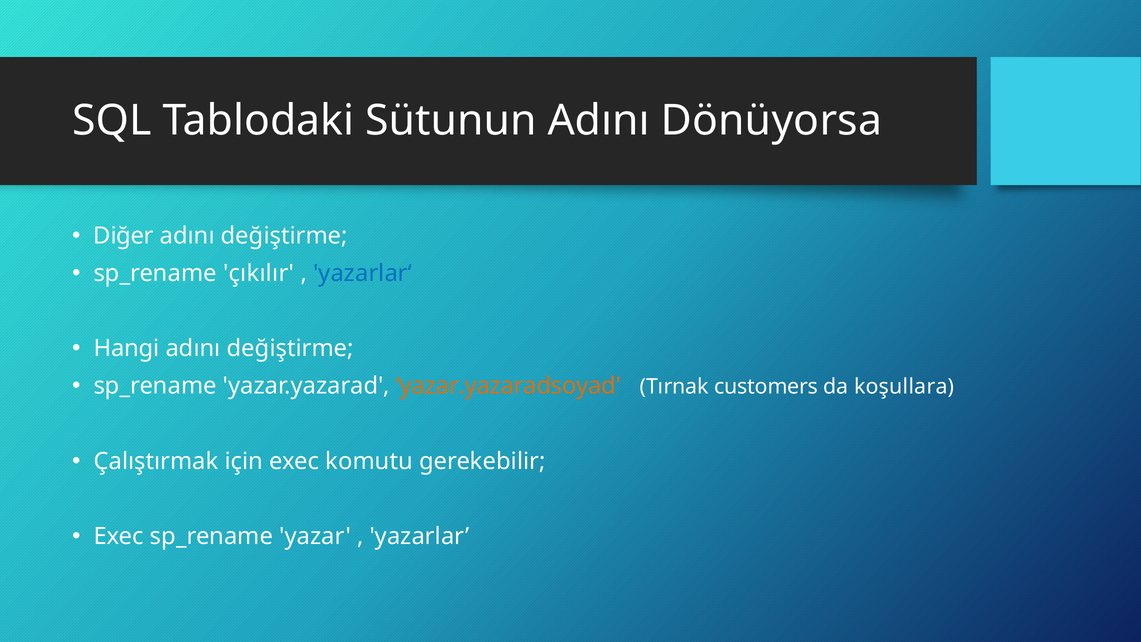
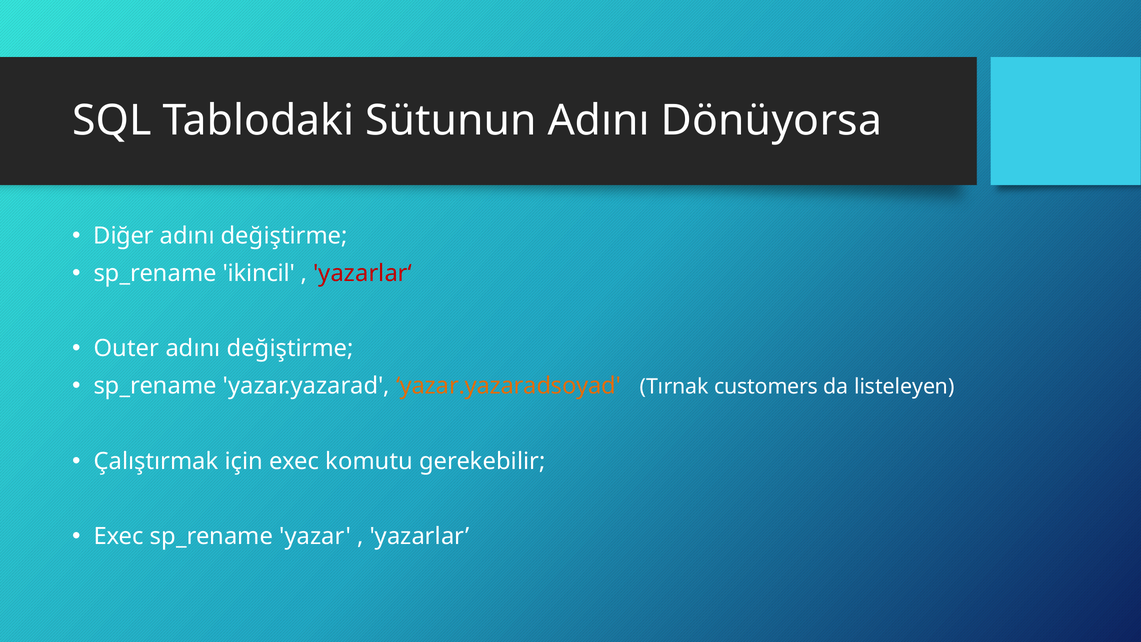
çıkılır: çıkılır -> ikincil
yazarlar‘ colour: blue -> red
Hangi: Hangi -> Outer
koşullara: koşullara -> listeleyen
